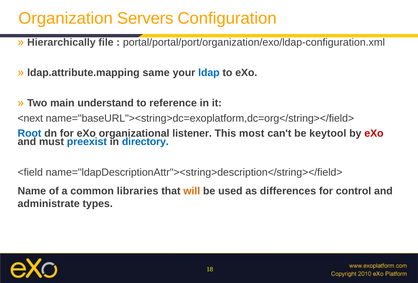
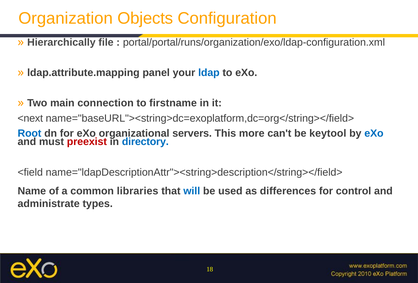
Servers: Servers -> Objects
portal/portal/port/organization/exo/ldap-configuration.xml: portal/portal/port/organization/exo/ldap-configuration.xml -> portal/portal/runs/organization/exo/ldap-configuration.xml
same: same -> panel
understand: understand -> connection
reference: reference -> firstname
listener: listener -> servers
most: most -> more
eXo at (374, 134) colour: red -> blue
preexist colour: blue -> red
will colour: orange -> blue
